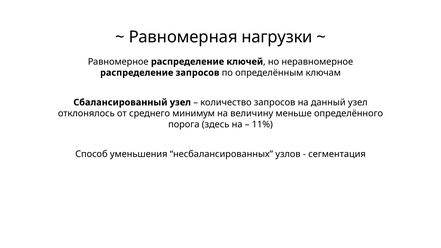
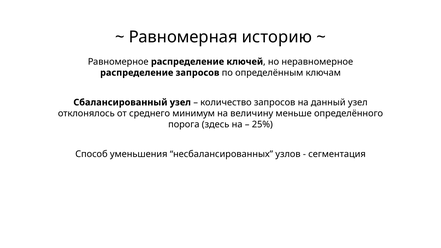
нагрузки: нагрузки -> историю
11%: 11% -> 25%
